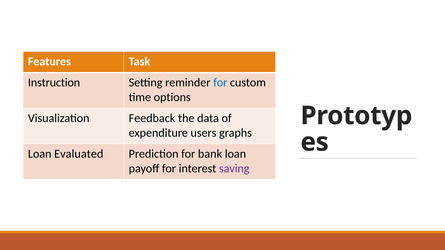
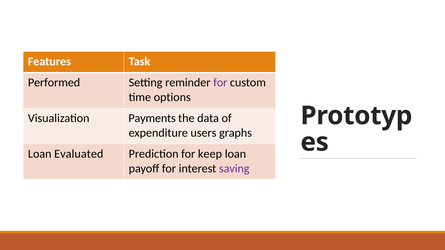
Instruction: Instruction -> Performed
for at (220, 83) colour: blue -> purple
Feedback: Feedback -> Payments
bank: bank -> keep
